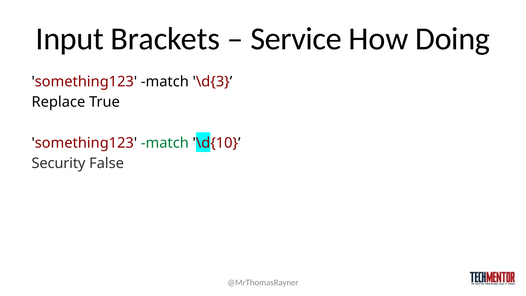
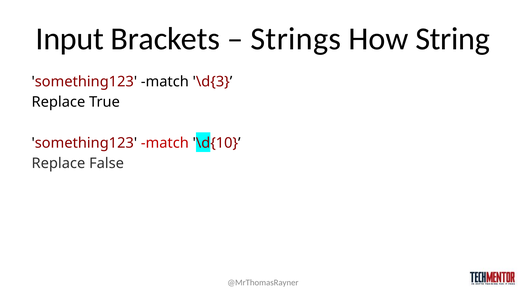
Service: Service -> Strings
Doing: Doing -> String
match at (165, 143) colour: green -> red
Security at (58, 163): Security -> Replace
